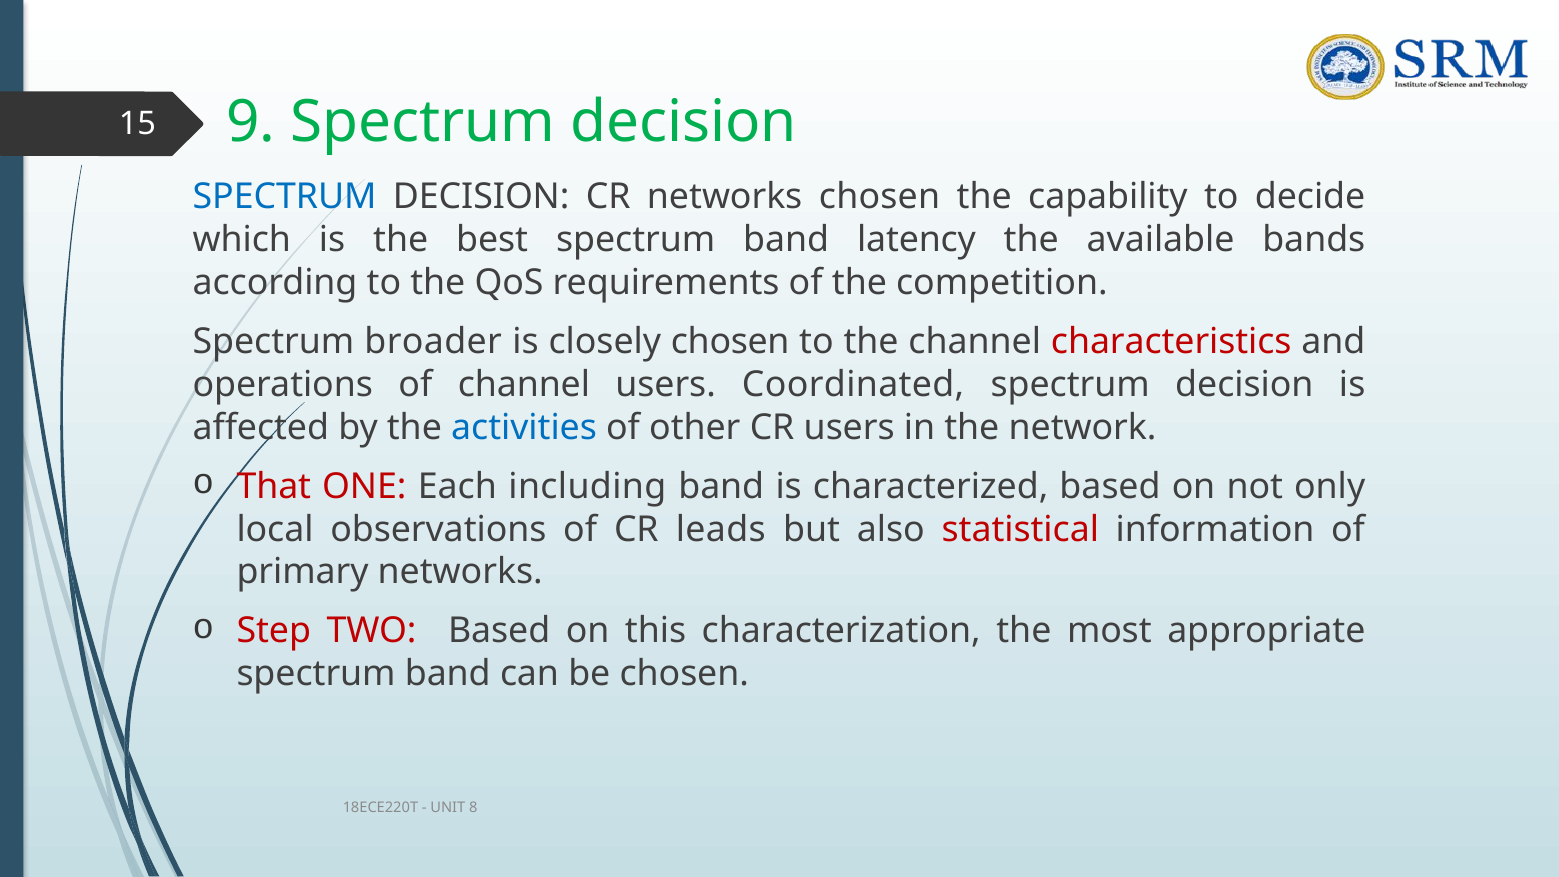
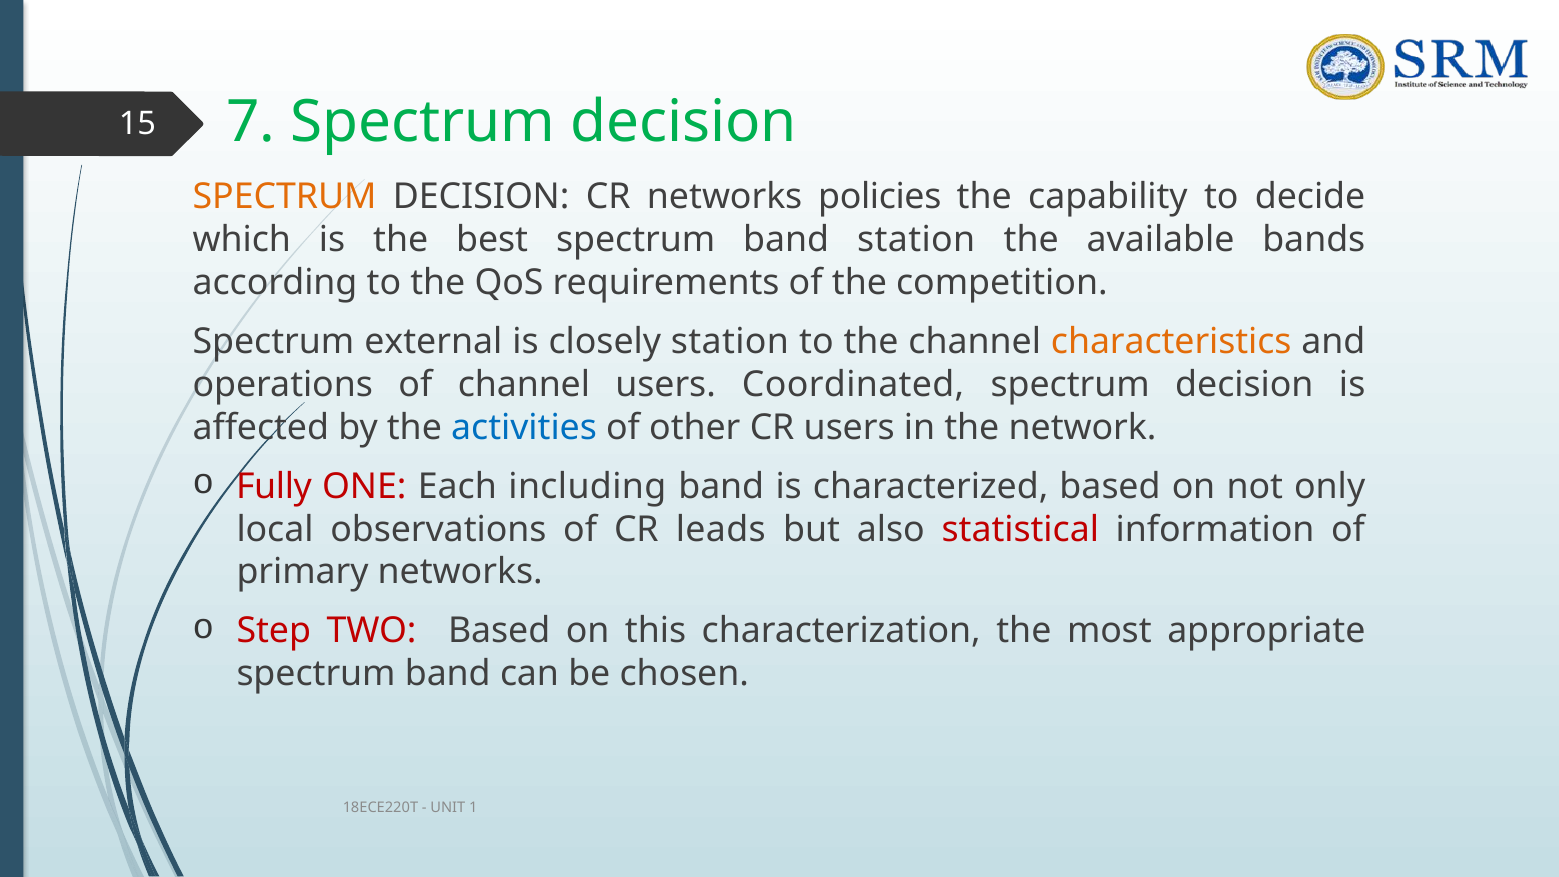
9: 9 -> 7
SPECTRUM at (285, 197) colour: blue -> orange
networks chosen: chosen -> policies
band latency: latency -> station
broader: broader -> external
closely chosen: chosen -> station
characteristics colour: red -> orange
That: That -> Fully
8: 8 -> 1
